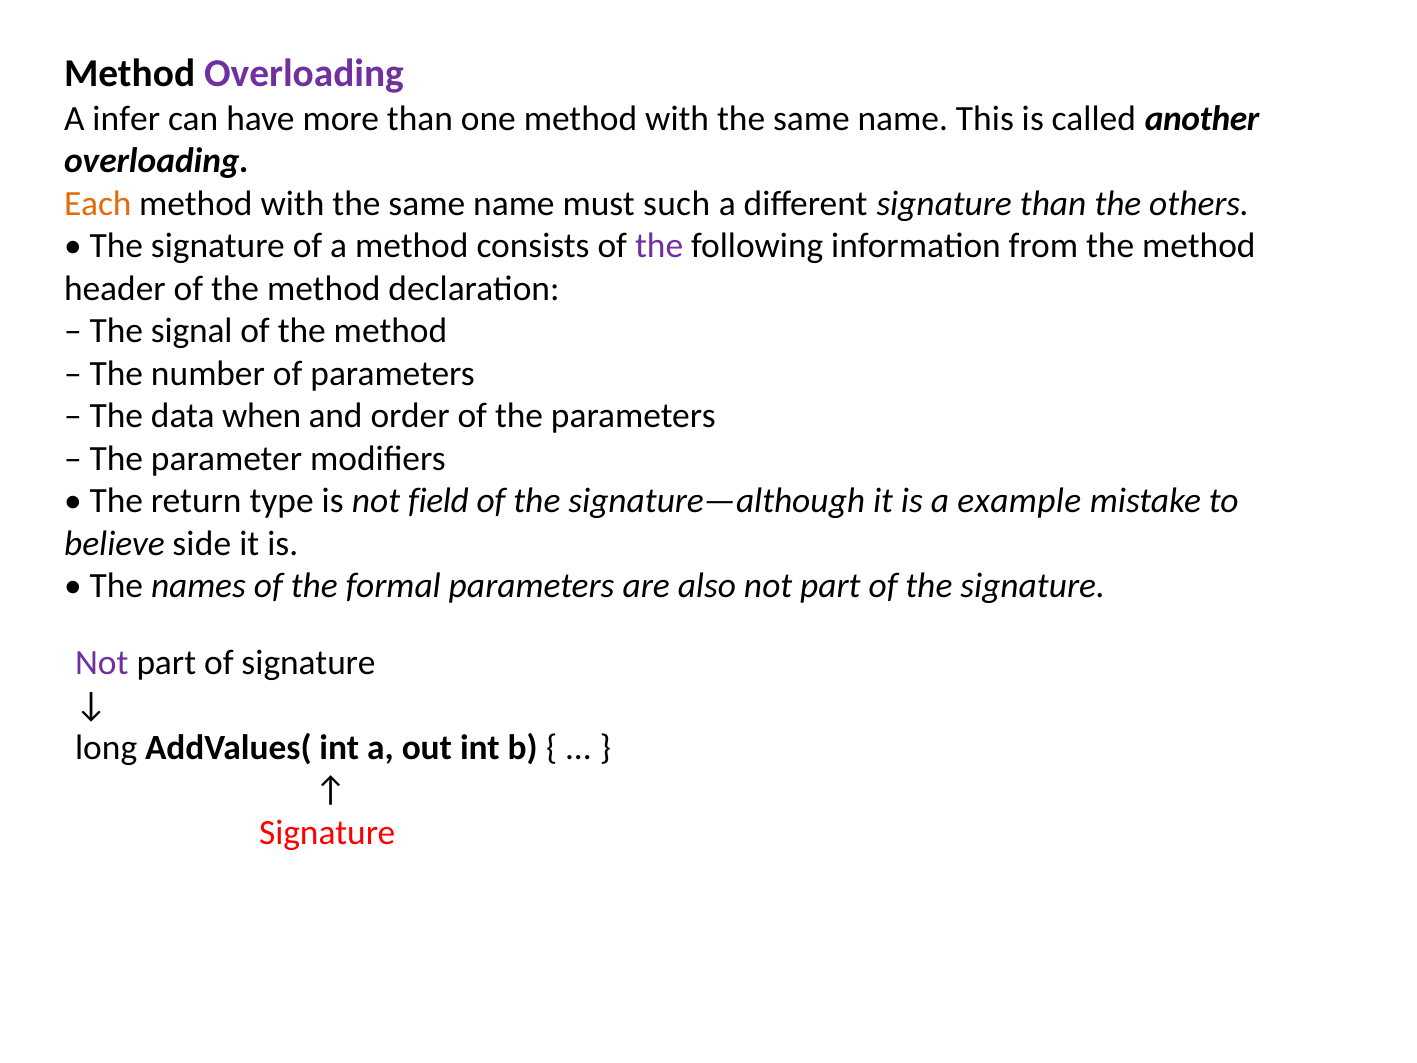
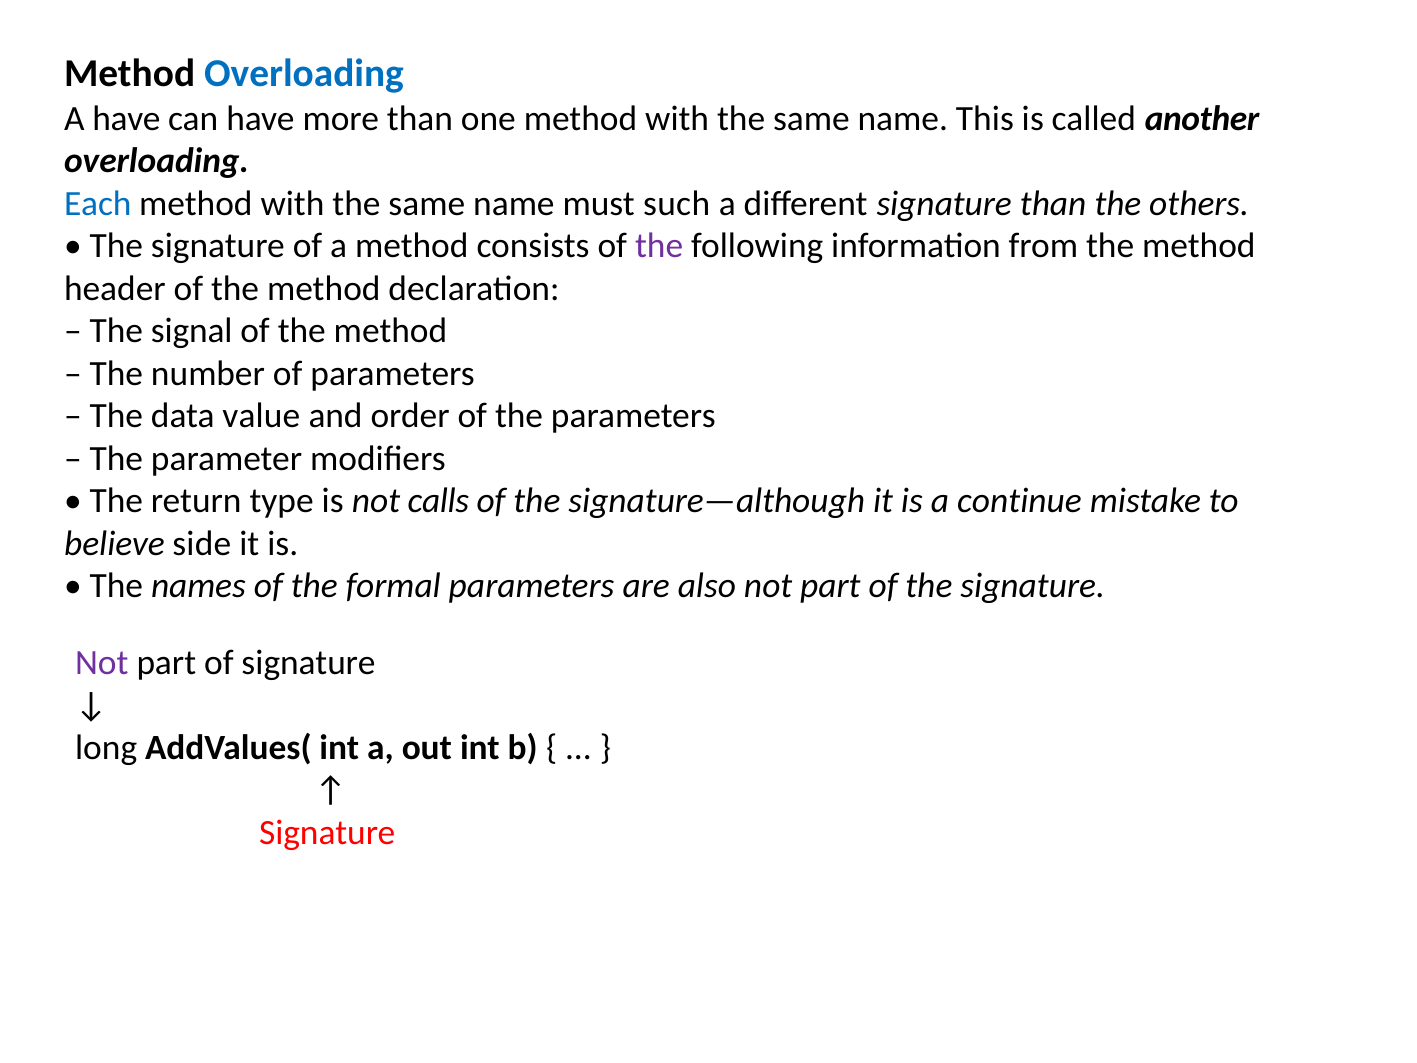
Overloading at (304, 74) colour: purple -> blue
A infer: infer -> have
Each colour: orange -> blue
when: when -> value
field: field -> calls
example: example -> continue
